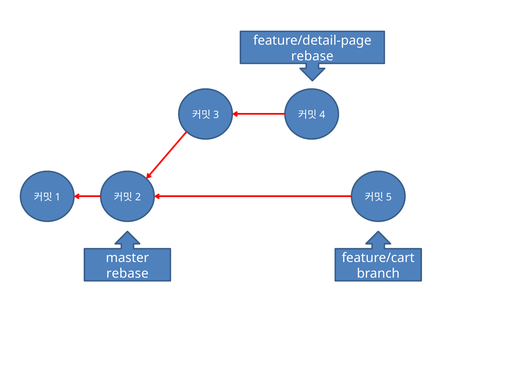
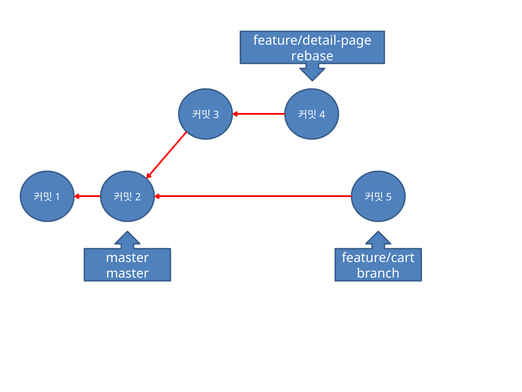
rebase at (127, 273): rebase -> master
